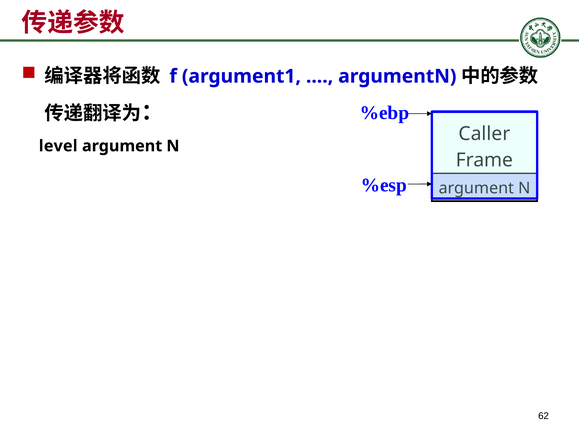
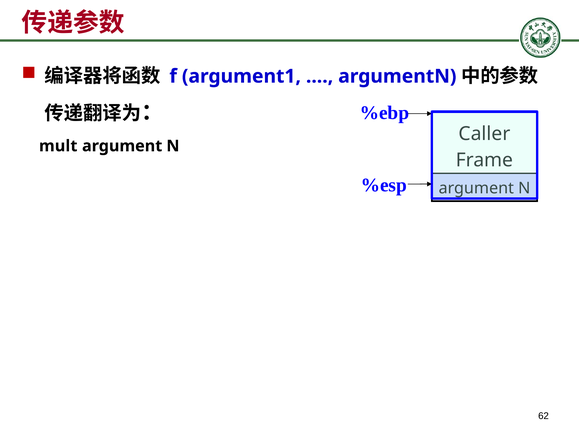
level: level -> mult
